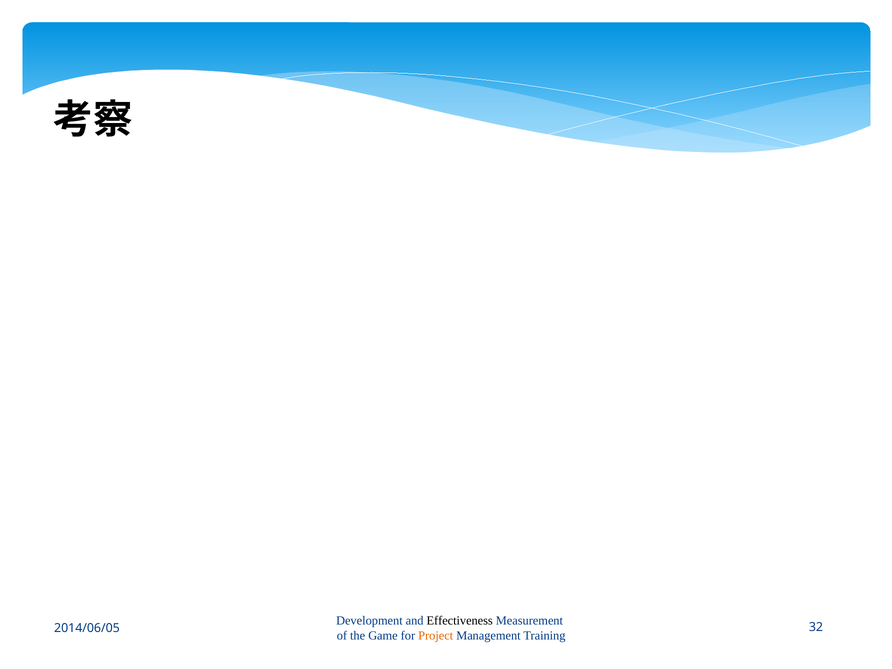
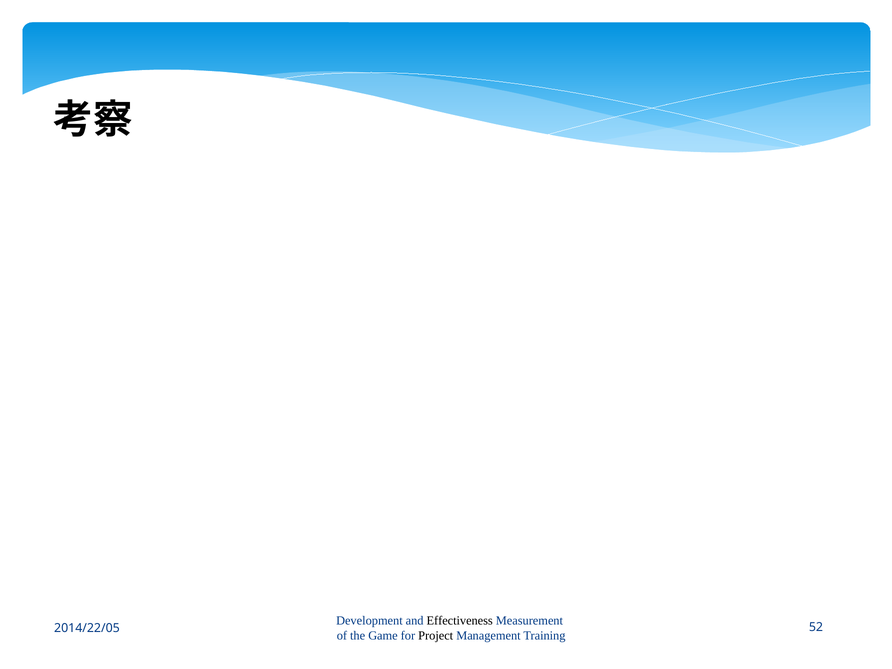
2014/06/05: 2014/06/05 -> 2014/22/05
Project colour: orange -> black
32: 32 -> 52
